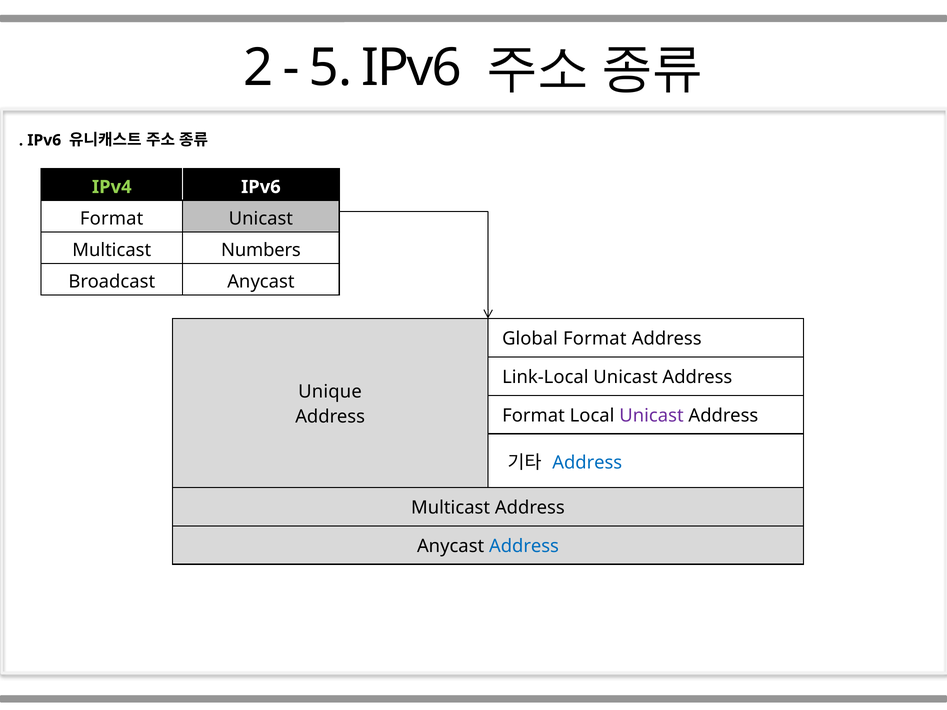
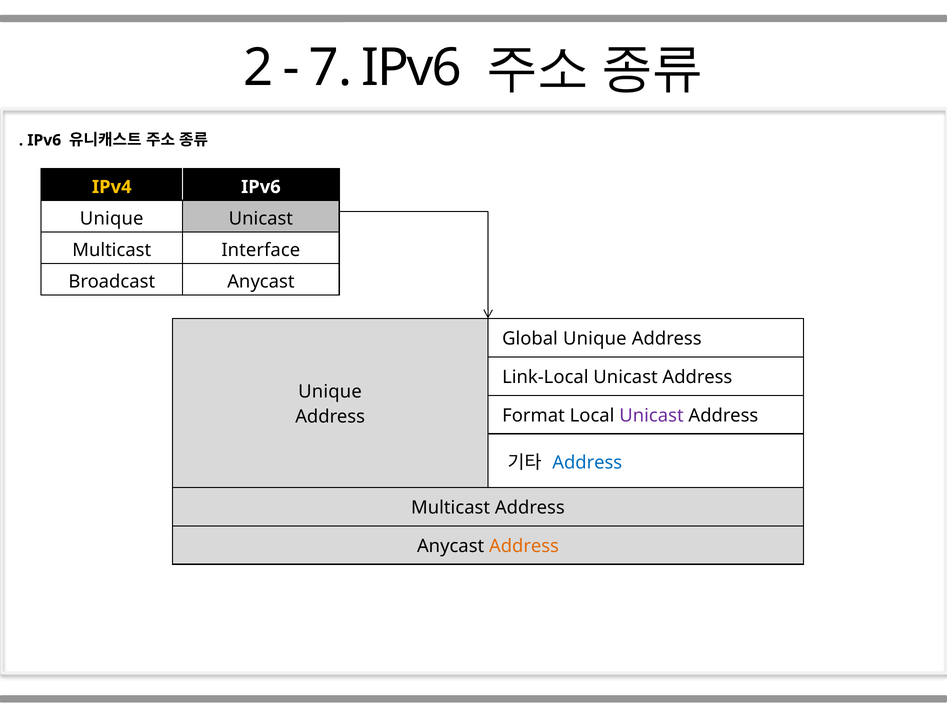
5: 5 -> 7
IPv4 colour: light green -> yellow
Format at (112, 219): Format -> Unique
Numbers: Numbers -> Interface
Global Format: Format -> Unique
Address at (524, 546) colour: blue -> orange
